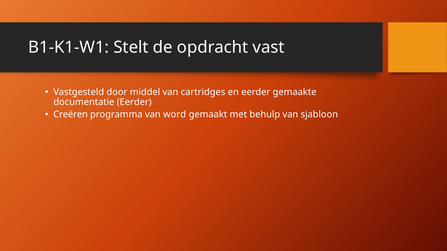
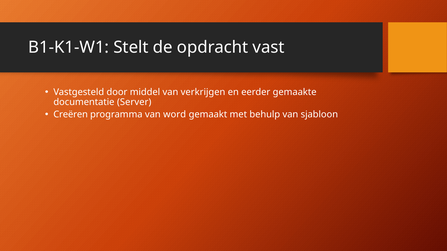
cartridges: cartridges -> verkrijgen
documentatie Eerder: Eerder -> Server
